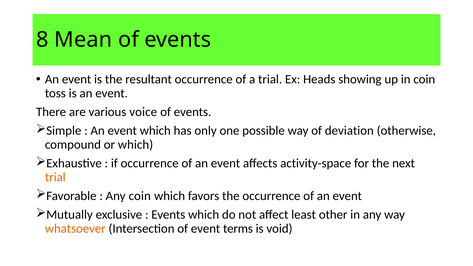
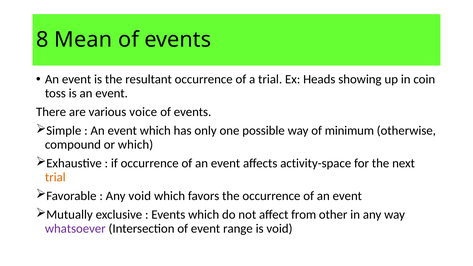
deviation: deviation -> minimum
Any coin: coin -> void
least: least -> from
whatsoever colour: orange -> purple
terms: terms -> range
